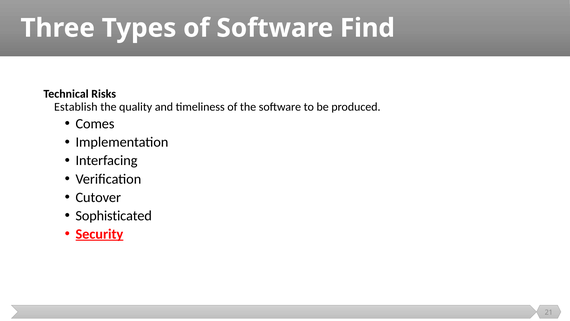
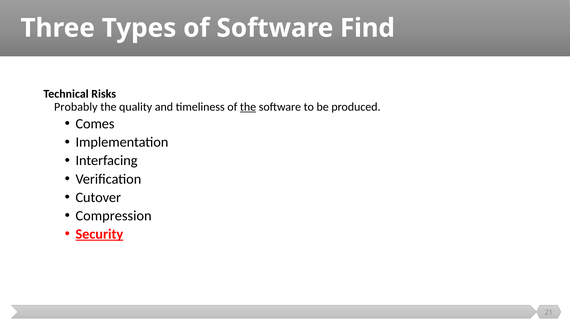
Establish: Establish -> Probably
the at (248, 107) underline: none -> present
Sophisticated: Sophisticated -> Compression
